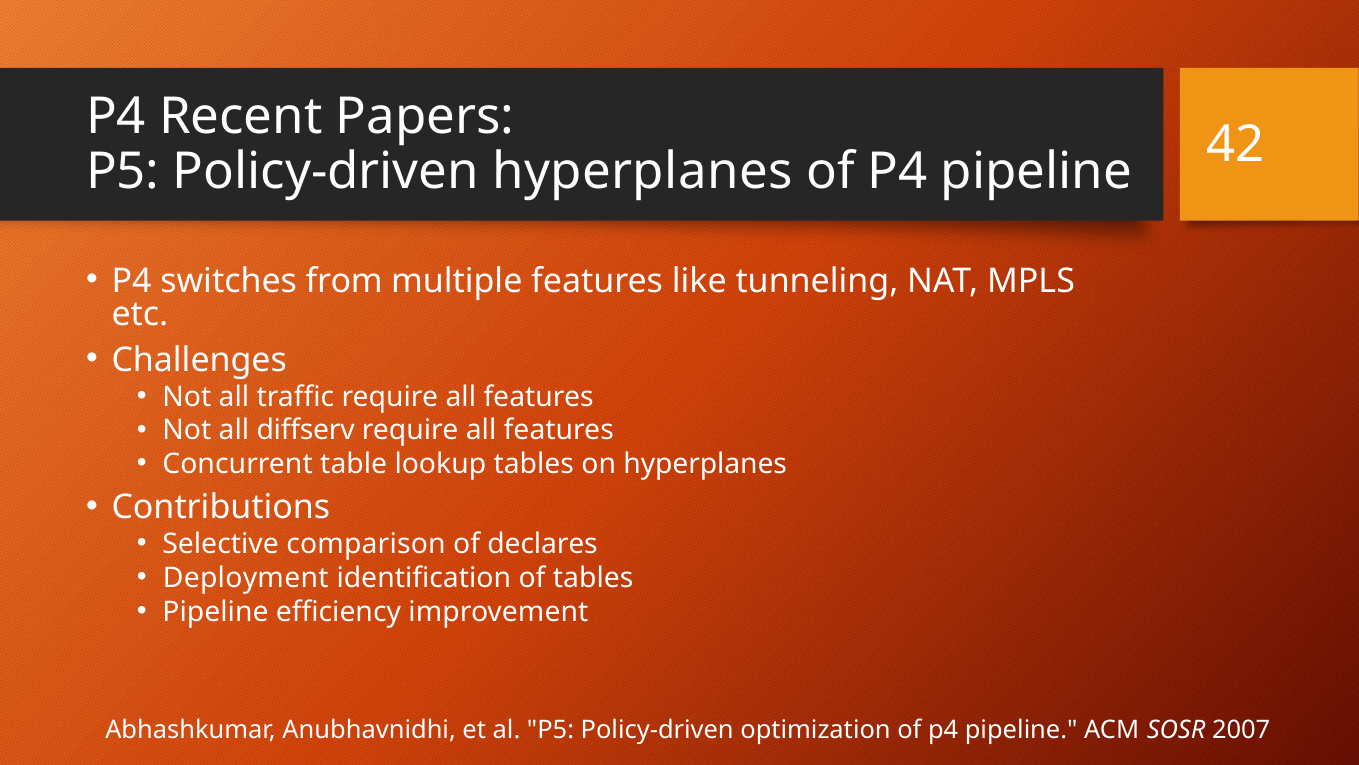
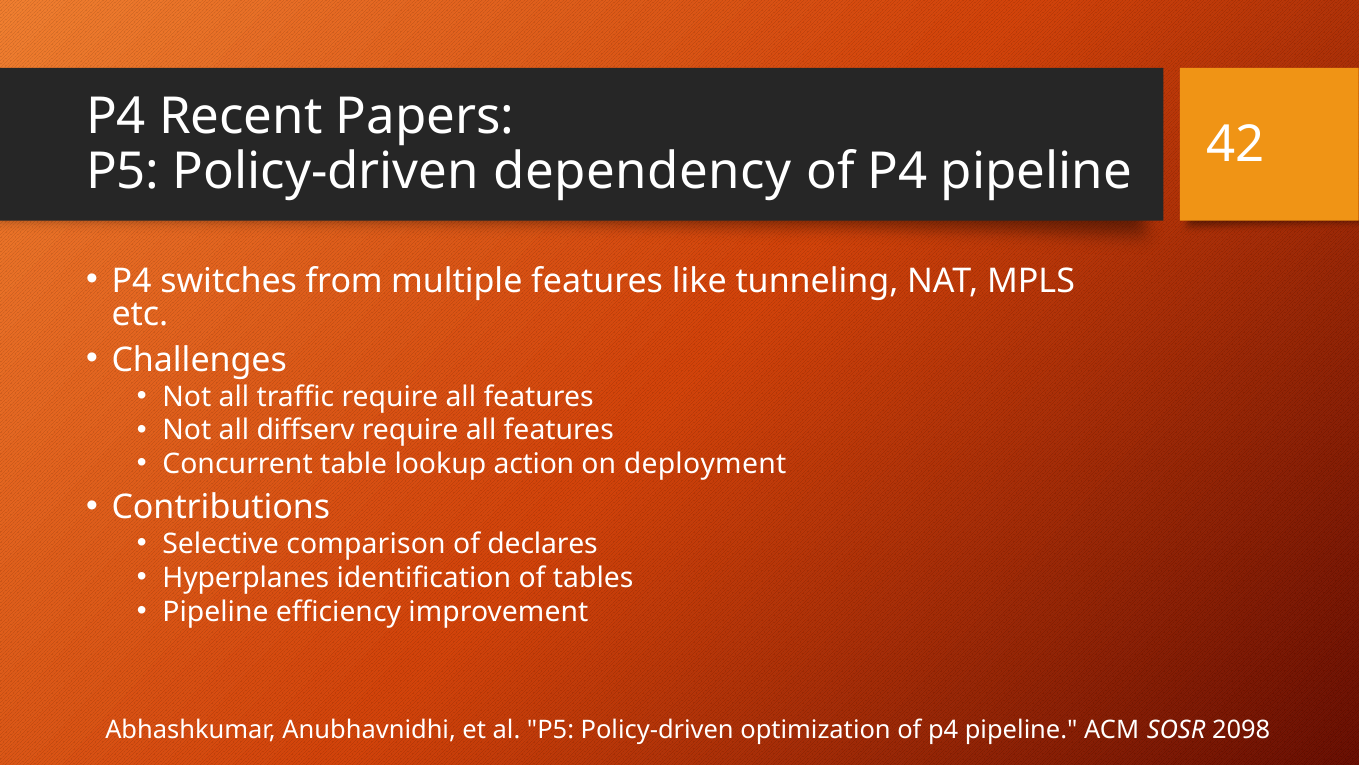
Policy-driven hyperplanes: hyperplanes -> dependency
lookup tables: tables -> action
on hyperplanes: hyperplanes -> deployment
Deployment: Deployment -> Hyperplanes
2007: 2007 -> 2098
